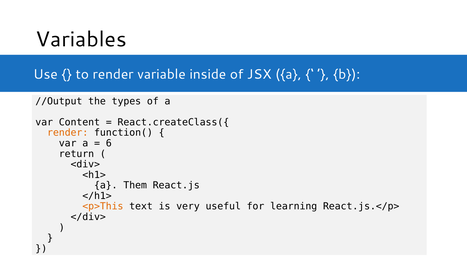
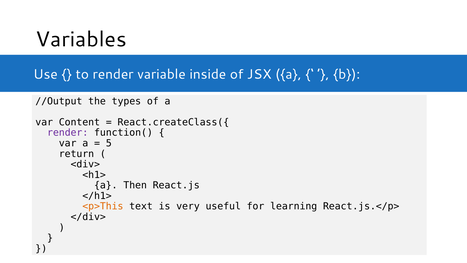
render at (68, 133) colour: orange -> purple
6: 6 -> 5
Them: Them -> Then
